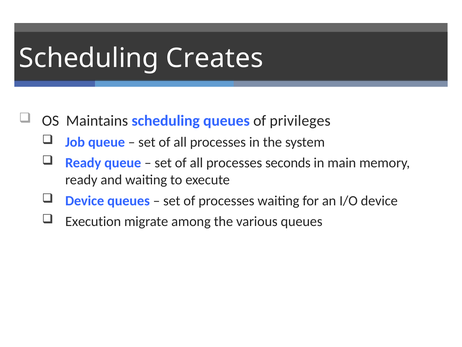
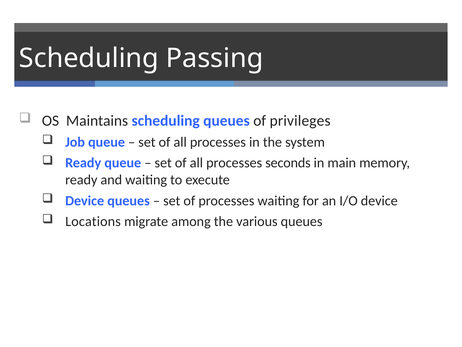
Creates: Creates -> Passing
Execution: Execution -> Locations
